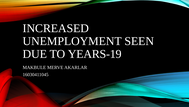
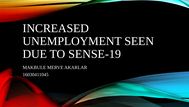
YEARS-19: YEARS-19 -> SENSE-19
